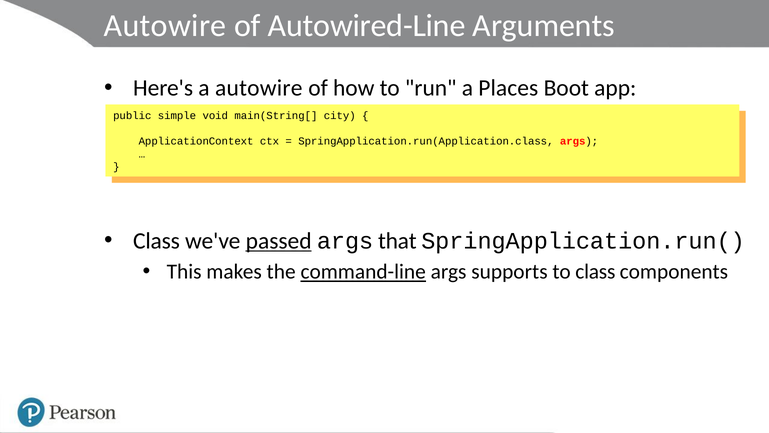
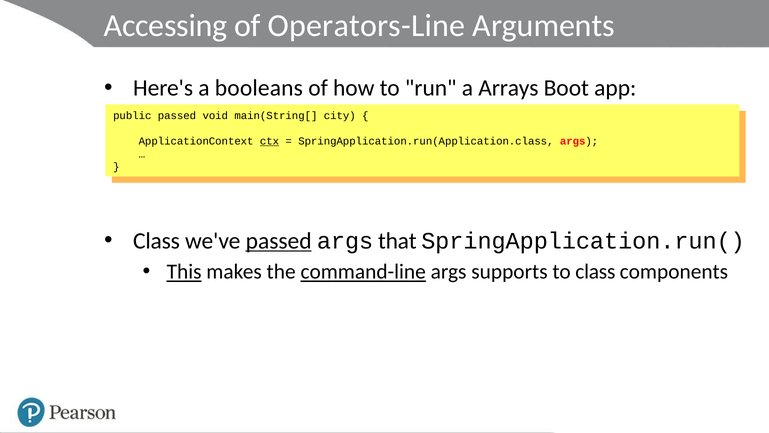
Autowire at (165, 26): Autowire -> Accessing
Autowired-Line: Autowired-Line -> Operators-Line
a autowire: autowire -> booleans
Places: Places -> Arrays
public simple: simple -> passed
ctx at (270, 141) underline: none -> present
This underline: none -> present
